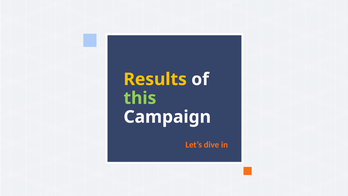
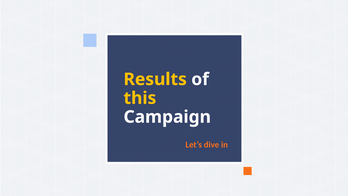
this colour: light green -> yellow
